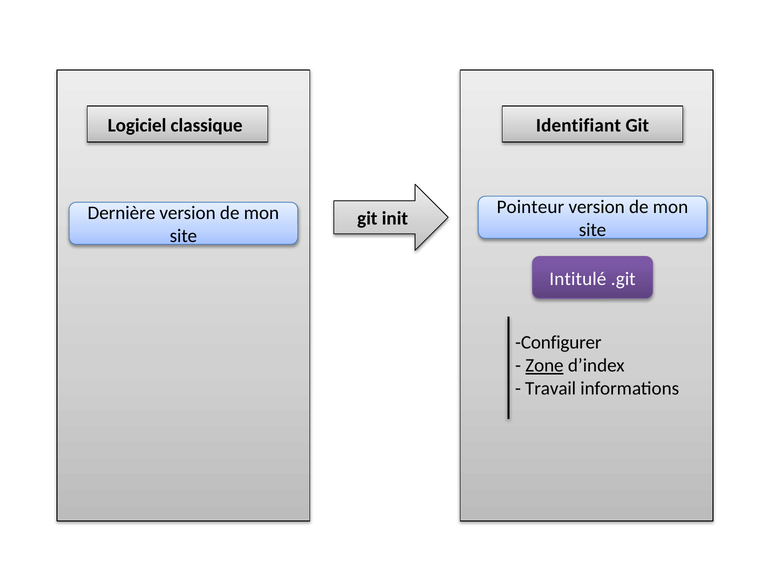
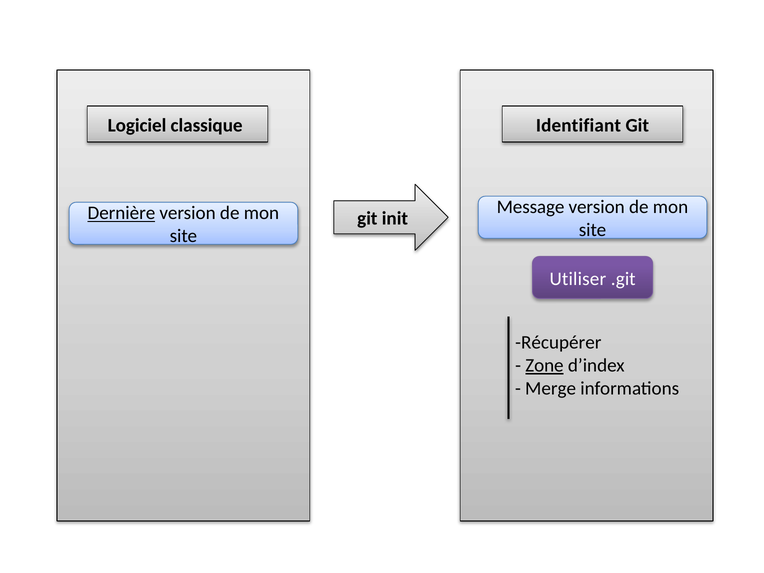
Pointeur: Pointeur -> Message
Dernière underline: none -> present
Intitulé: Intitulé -> Utiliser
Configurer: Configurer -> Récupérer
Travail: Travail -> Merge
